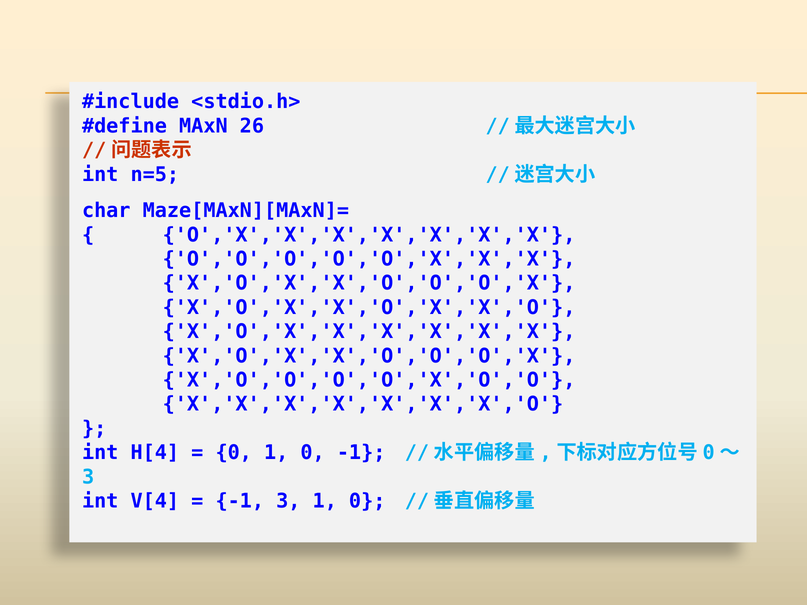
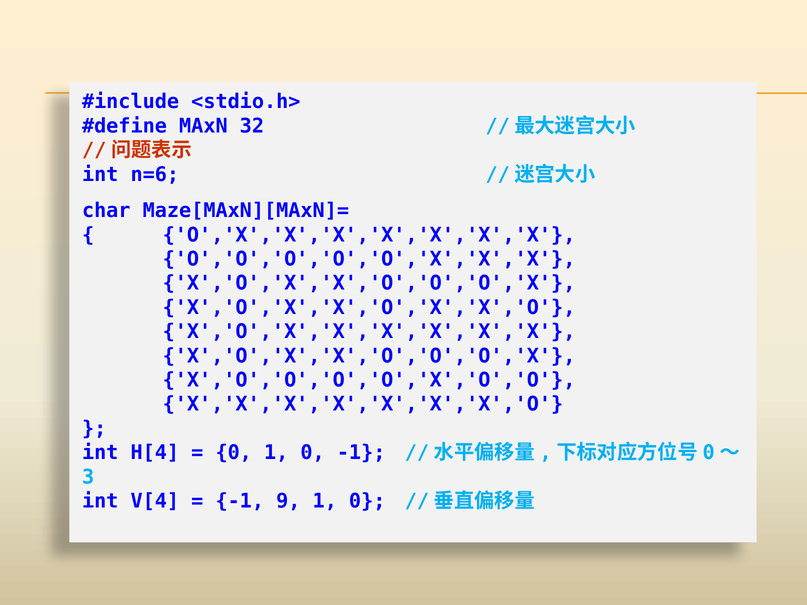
26: 26 -> 32
n=5: n=5 -> n=6
-1 3: 3 -> 9
